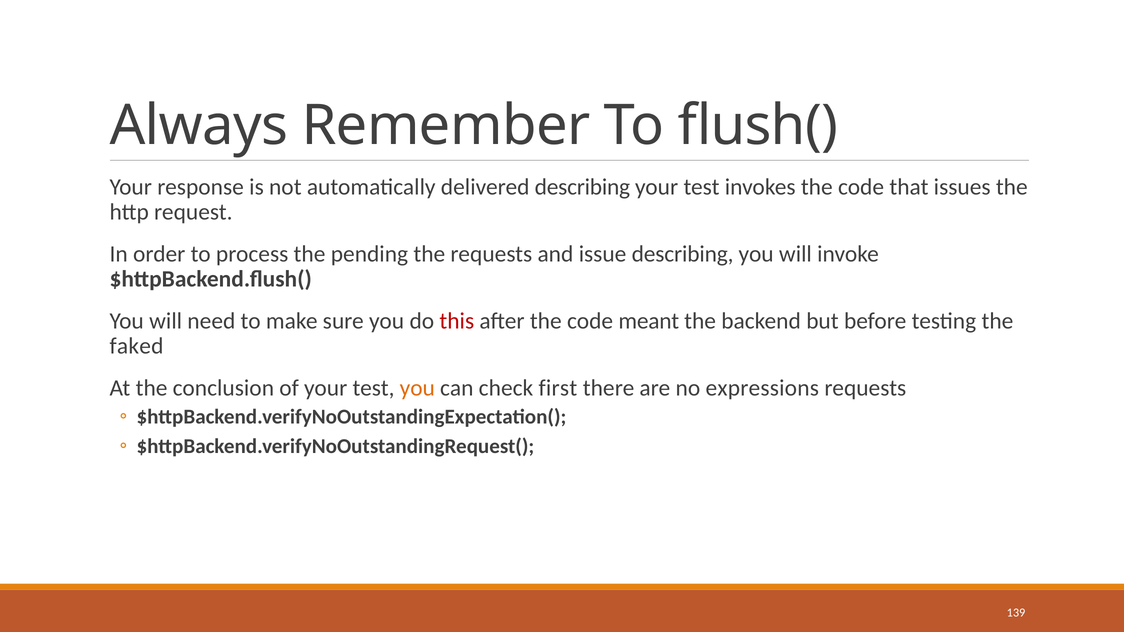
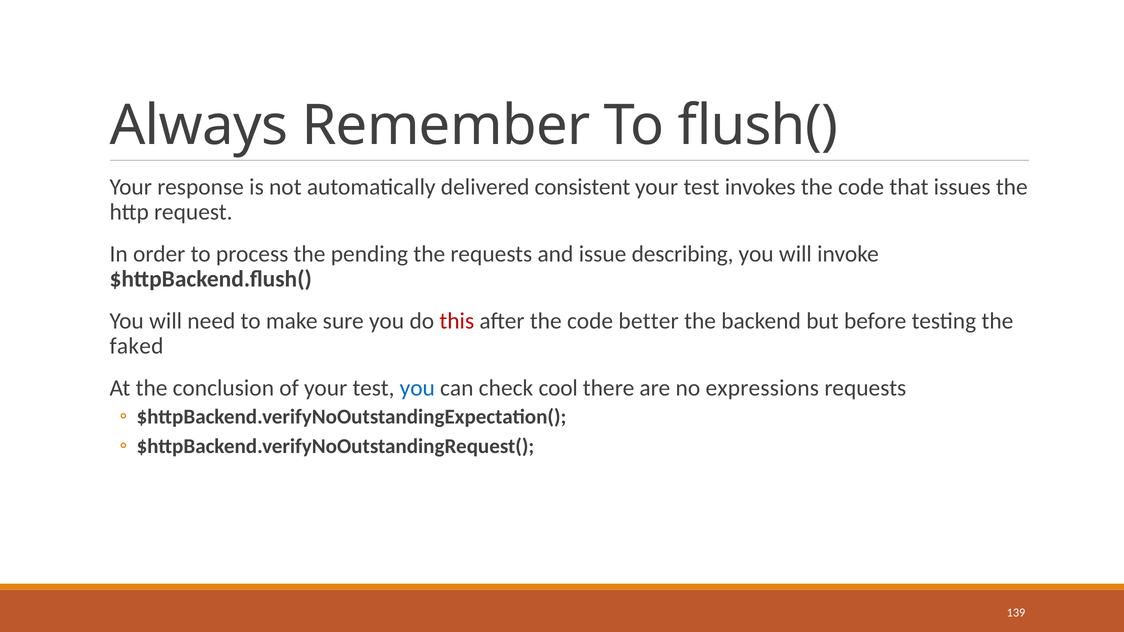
delivered describing: describing -> consistent
meant: meant -> better
you at (417, 388) colour: orange -> blue
first: first -> cool
